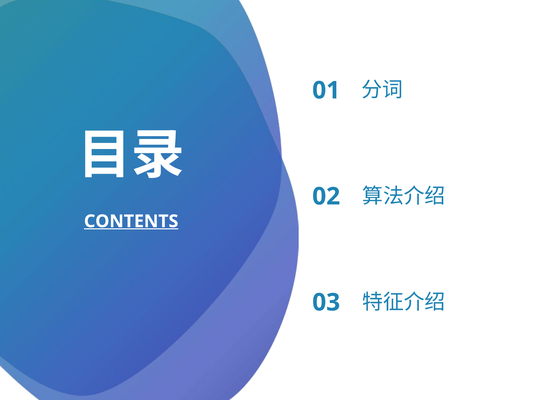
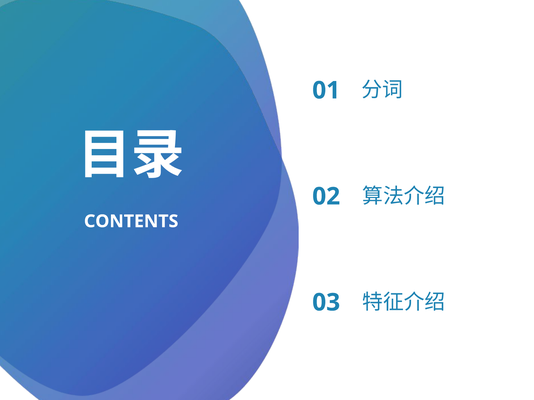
CONTENTS underline: present -> none
